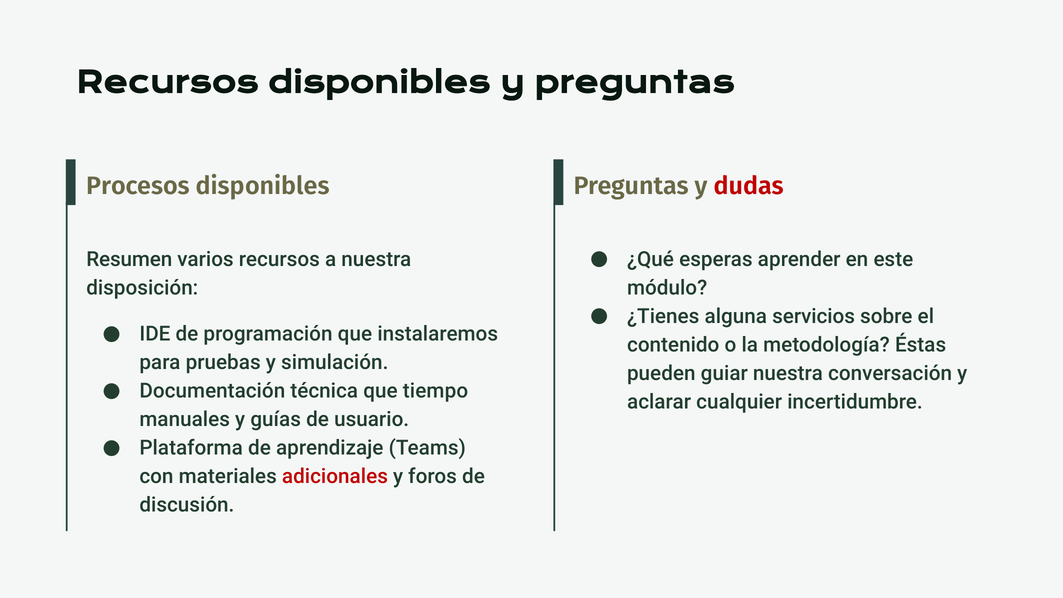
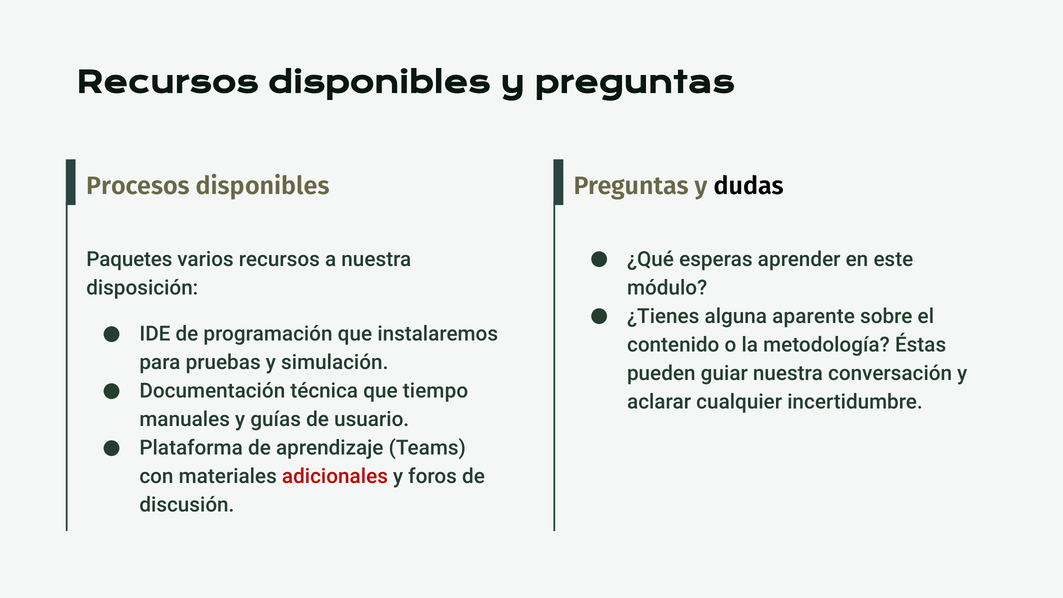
dudas colour: red -> black
Resumen: Resumen -> Paquetes
servicios: servicios -> aparente
